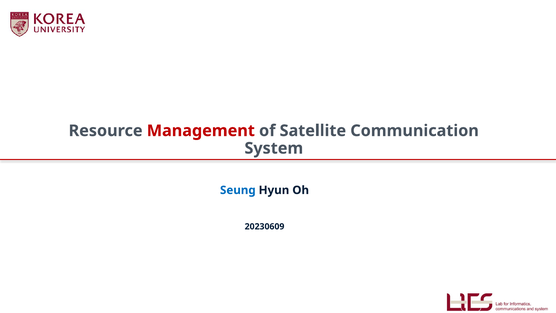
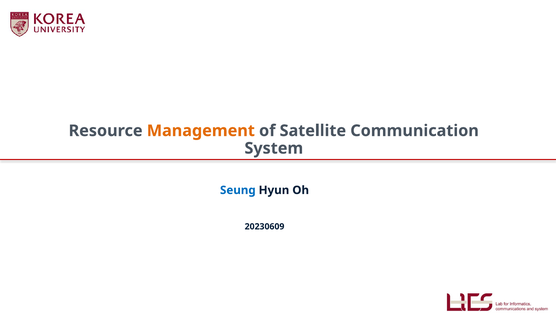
Management colour: red -> orange
